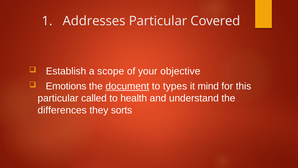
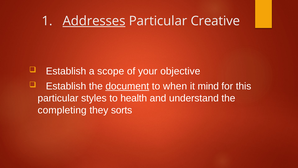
Addresses underline: none -> present
Covered: Covered -> Creative
Emotions at (66, 86): Emotions -> Establish
types: types -> when
called: called -> styles
differences: differences -> completing
